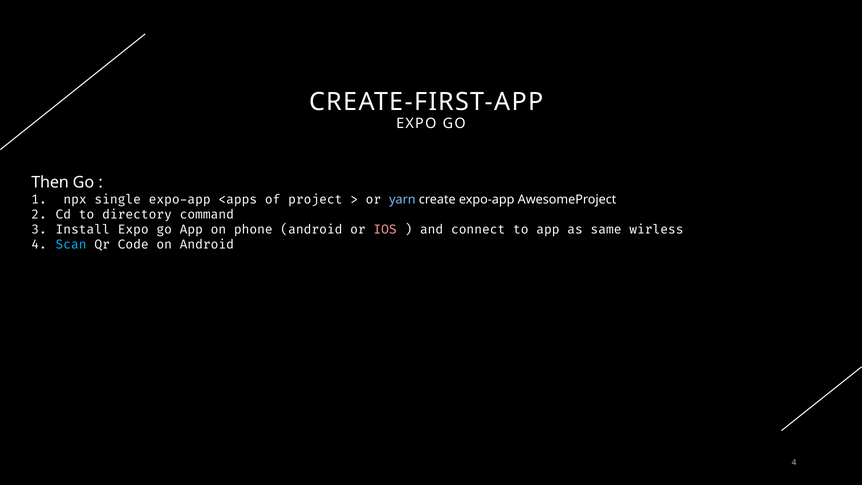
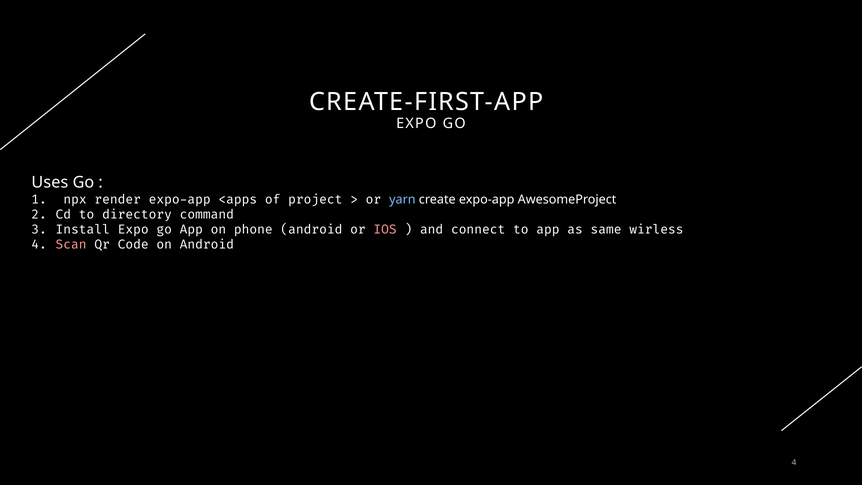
Then: Then -> Uses
single: single -> render
Scan colour: light blue -> pink
